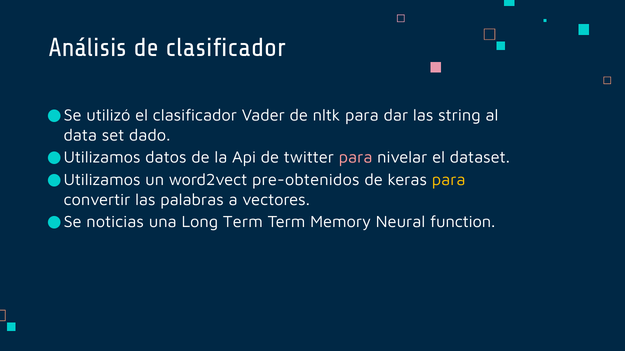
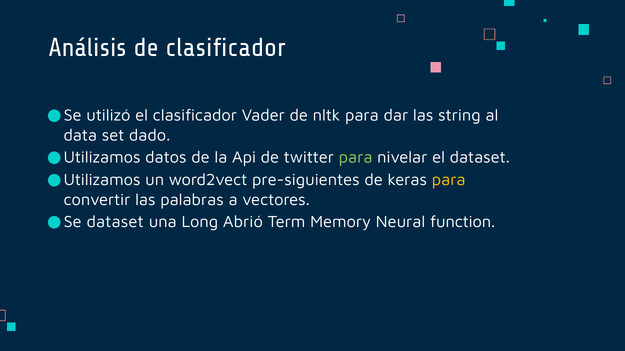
para at (356, 158) colour: pink -> light green
pre-obtenidos: pre-obtenidos -> pre-siguientes
noticias at (115, 222): noticias -> dataset
Long Term: Term -> Abrió
